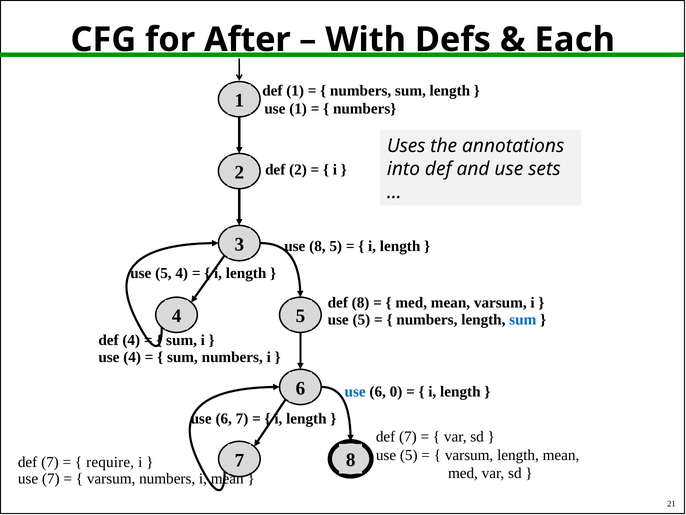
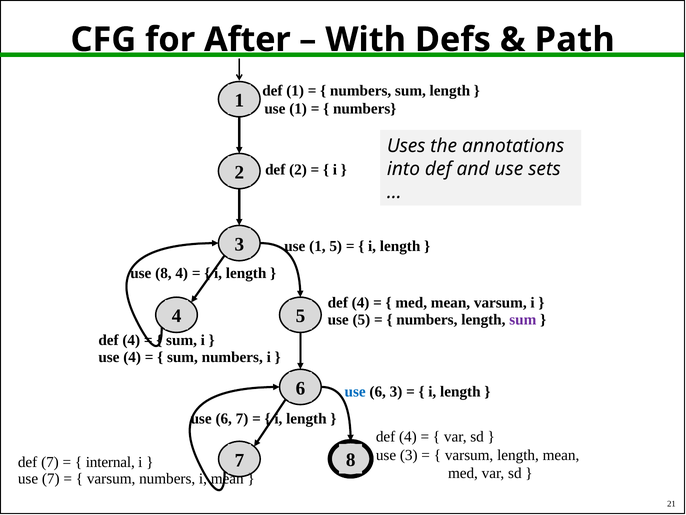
Each: Each -> Path
8 at (317, 246): 8 -> 1
5 at (163, 273): 5 -> 8
8 at (361, 303): 8 -> 4
sum at (523, 319) colour: blue -> purple
6 0: 0 -> 3
7 at (408, 436): 7 -> 4
5 at (409, 455): 5 -> 3
require: require -> internal
